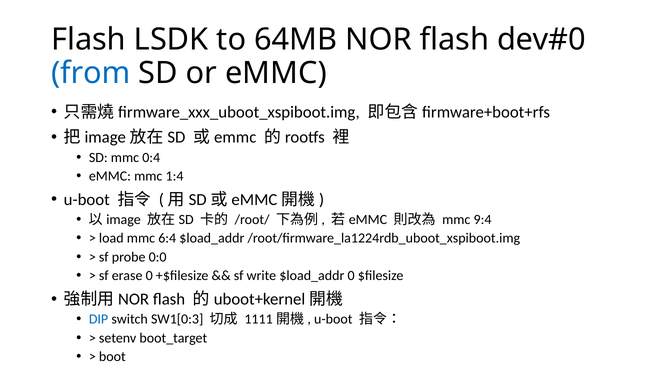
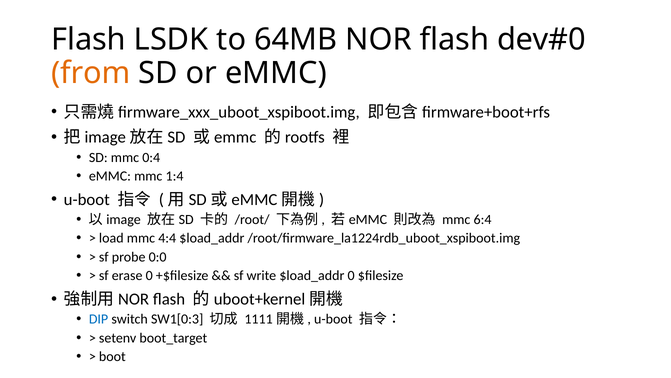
from colour: blue -> orange
9:4: 9:4 -> 6:4
6:4: 6:4 -> 4:4
